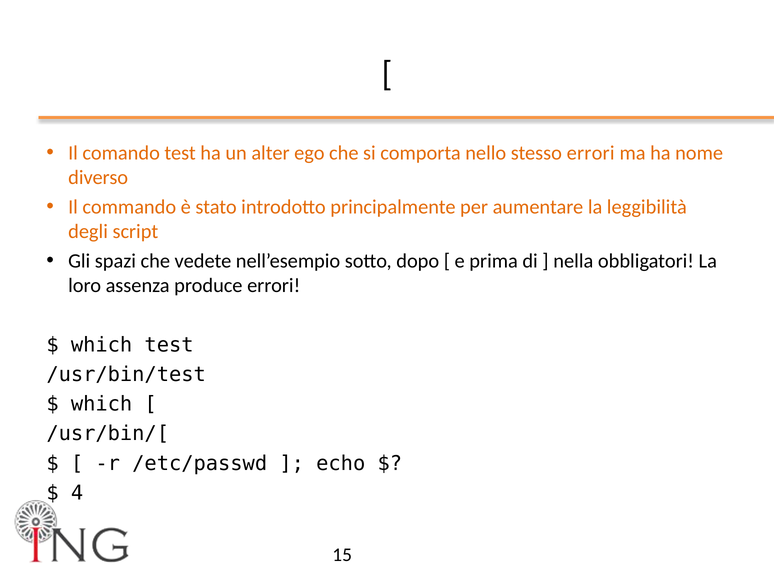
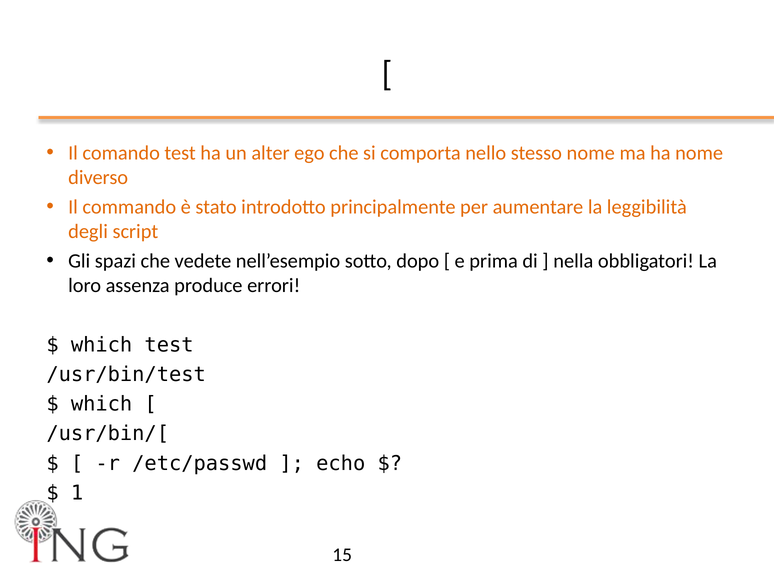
stesso errori: errori -> nome
4: 4 -> 1
